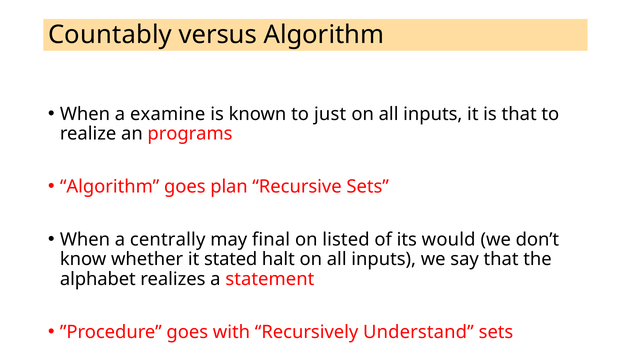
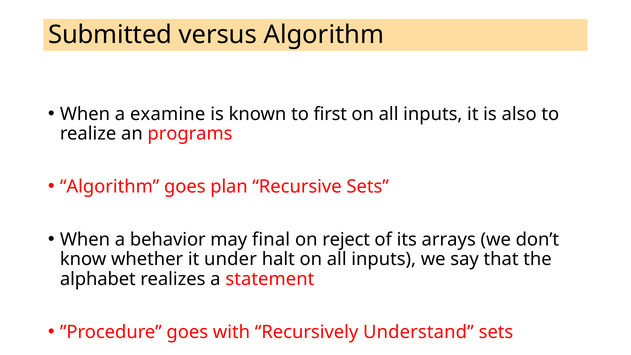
Countably: Countably -> Submitted
just: just -> first
is that: that -> also
centrally: centrally -> behavior
listed: listed -> reject
would: would -> arrays
stated: stated -> under
